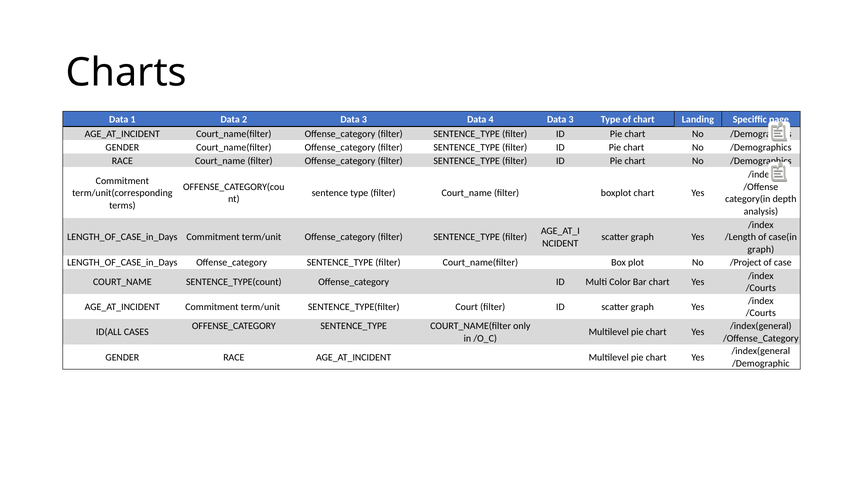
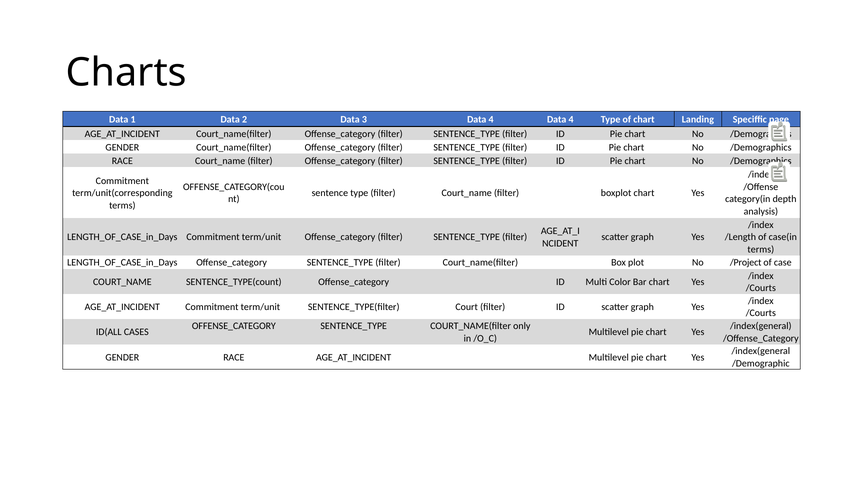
4 Data 3: 3 -> 4
graph at (761, 249): graph -> terms
